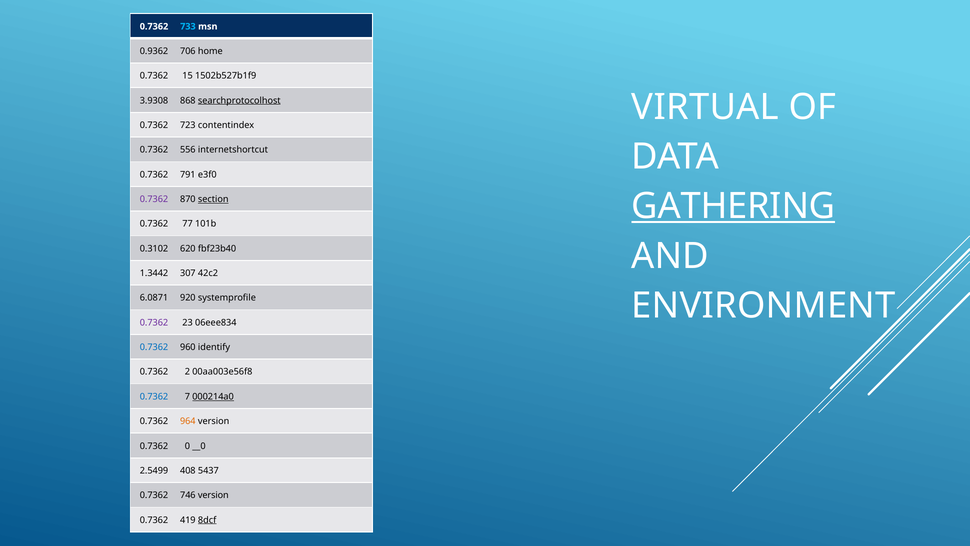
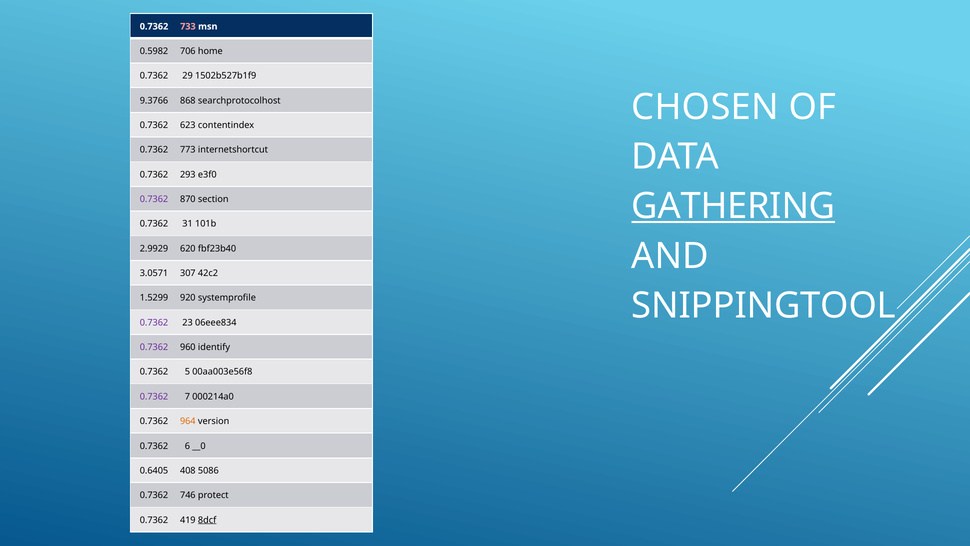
733 colour: light blue -> pink
0.9362: 0.9362 -> 0.5982
15: 15 -> 29
VIRTUAL: VIRTUAL -> CHOSEN
3.9308: 3.9308 -> 9.3766
searchprotocolhost underline: present -> none
723: 723 -> 623
556: 556 -> 773
791: 791 -> 293
section underline: present -> none
77: 77 -> 31
0.3102: 0.3102 -> 2.9929
1.3442: 1.3442 -> 3.0571
6.0871: 6.0871 -> 1.5299
ENVIRONMENT: ENVIRONMENT -> SNIPPINGTOOL
0.7362 at (154, 347) colour: blue -> purple
2: 2 -> 5
0.7362 at (154, 396) colour: blue -> purple
000214a0 underline: present -> none
0: 0 -> 6
2.5499: 2.5499 -> 0.6405
5437: 5437 -> 5086
746 version: version -> protect
